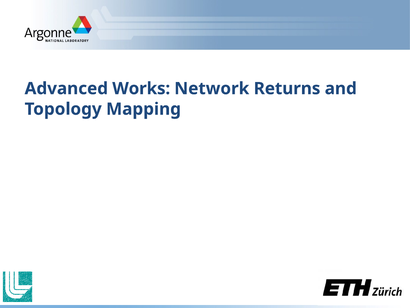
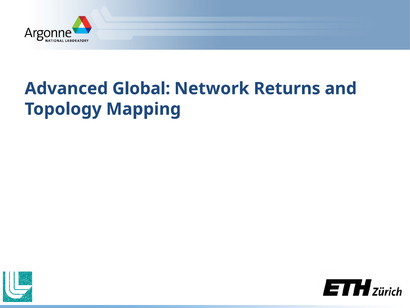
Works: Works -> Global
